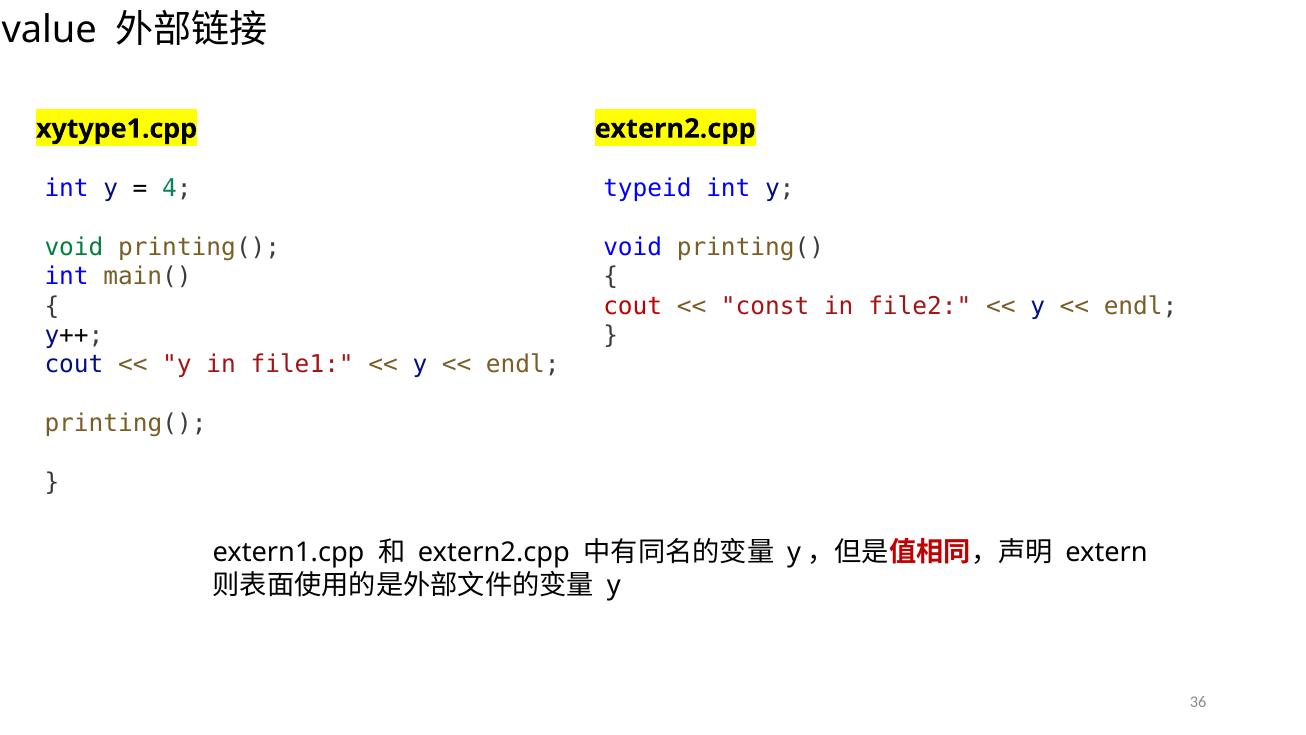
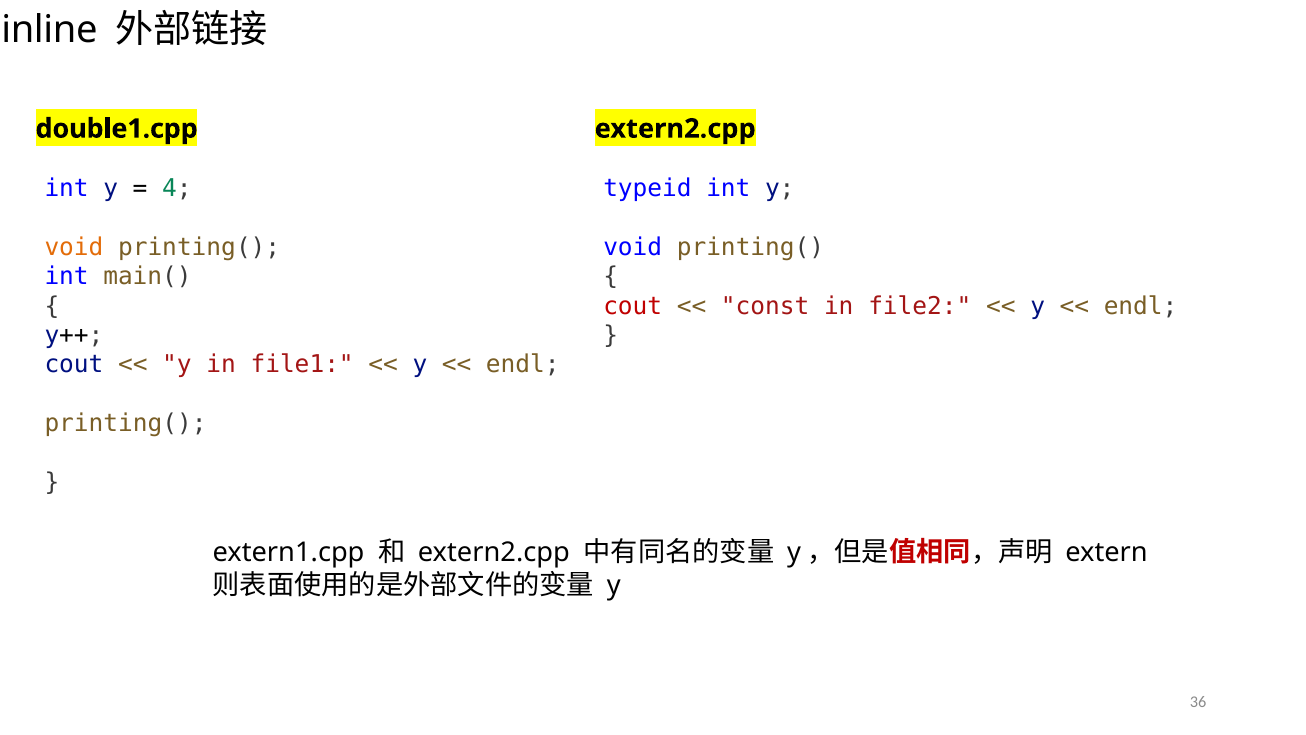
value: value -> inline
xytype1.cpp: xytype1.cpp -> double1.cpp
void at (74, 247) colour: green -> orange
